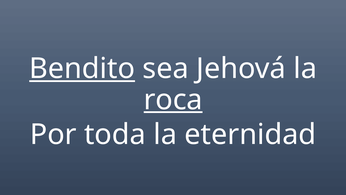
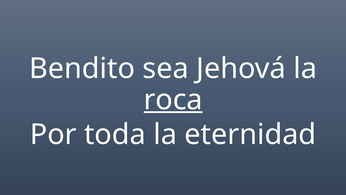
Bendito underline: present -> none
